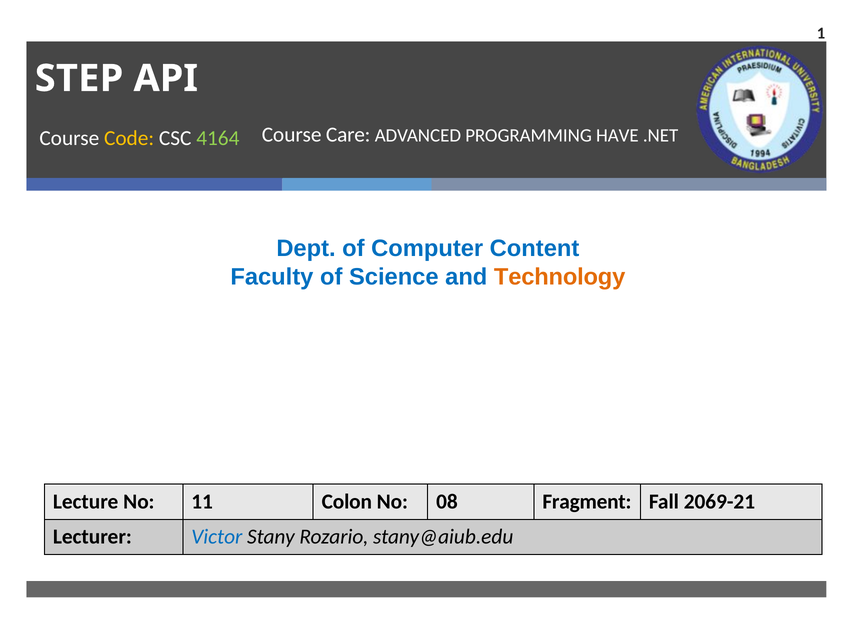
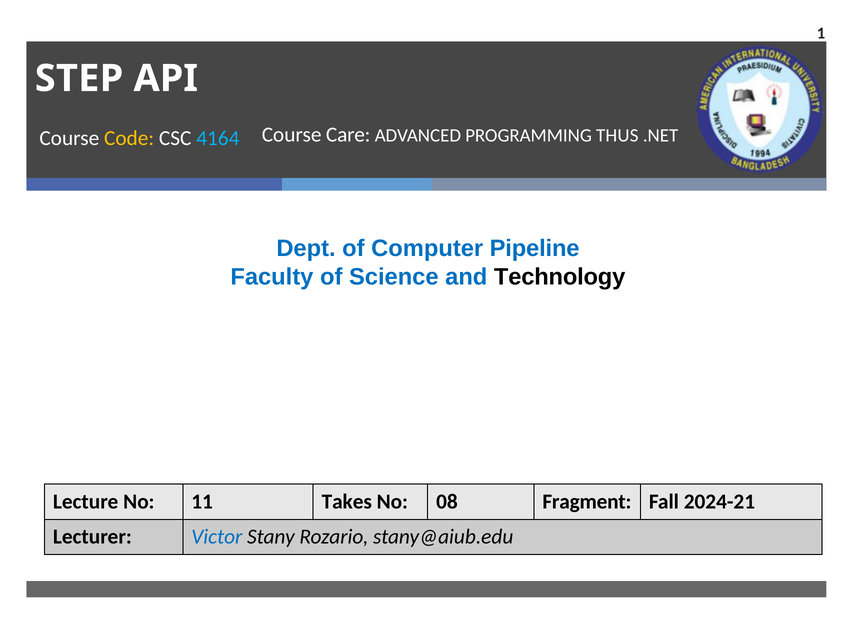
HAVE: HAVE -> THUS
4164 colour: light green -> light blue
Content: Content -> Pipeline
Technology colour: orange -> black
Colon: Colon -> Takes
2069-21: 2069-21 -> 2024-21
